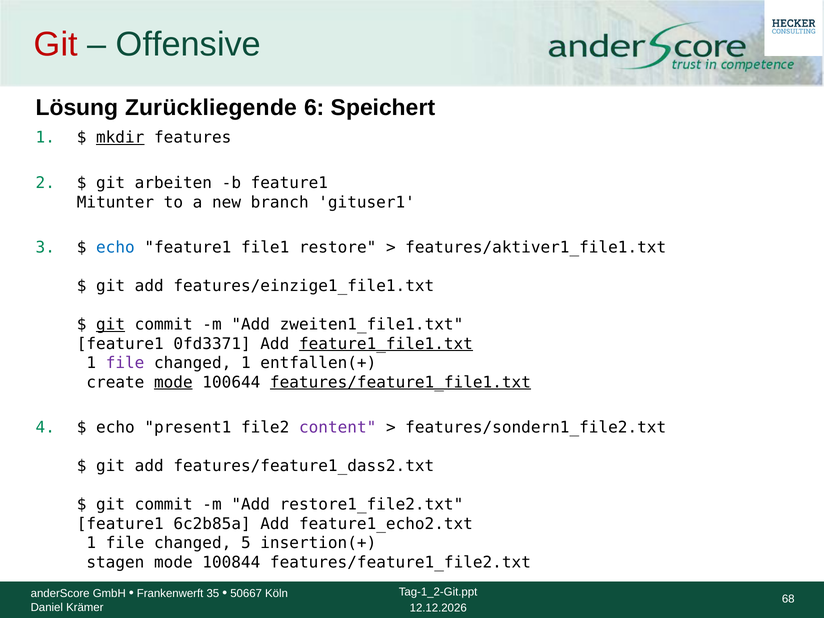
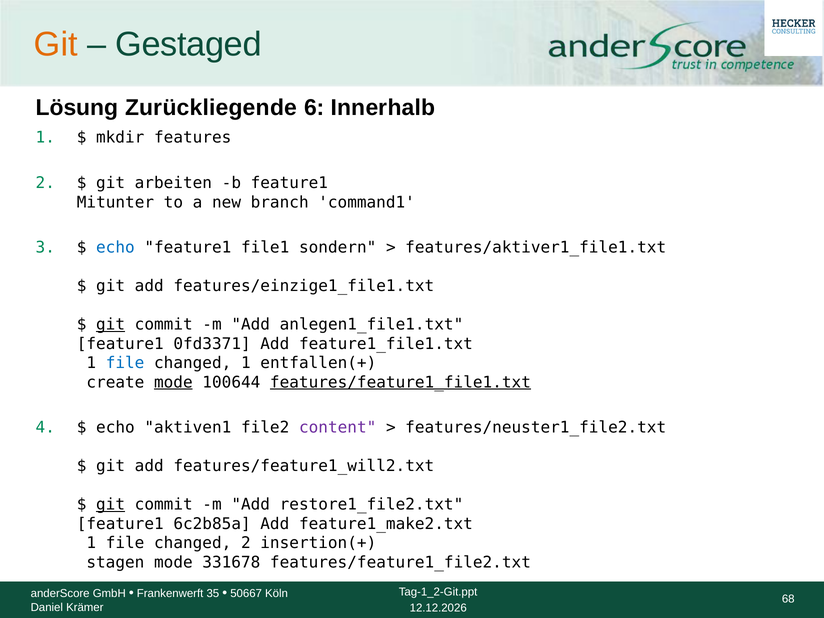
Git at (56, 44) colour: red -> orange
Offensive: Offensive -> Gestaged
Speichert: Speichert -> Innerhalb
mkdir underline: present -> none
gituser1: gituser1 -> command1
restore: restore -> sondern
zweiten1_file1.txt: zweiten1_file1.txt -> anlegen1_file1.txt
feature1_file1.txt underline: present -> none
file at (125, 363) colour: purple -> blue
present1: present1 -> aktiven1
features/sondern1_file2.txt: features/sondern1_file2.txt -> features/neuster1_file2.txt
features/feature1_dass2.txt: features/feature1_dass2.txt -> features/feature1_will2.txt
git at (111, 505) underline: none -> present
feature1_echo2.txt: feature1_echo2.txt -> feature1_make2.txt
changed 5: 5 -> 2
100844: 100844 -> 331678
